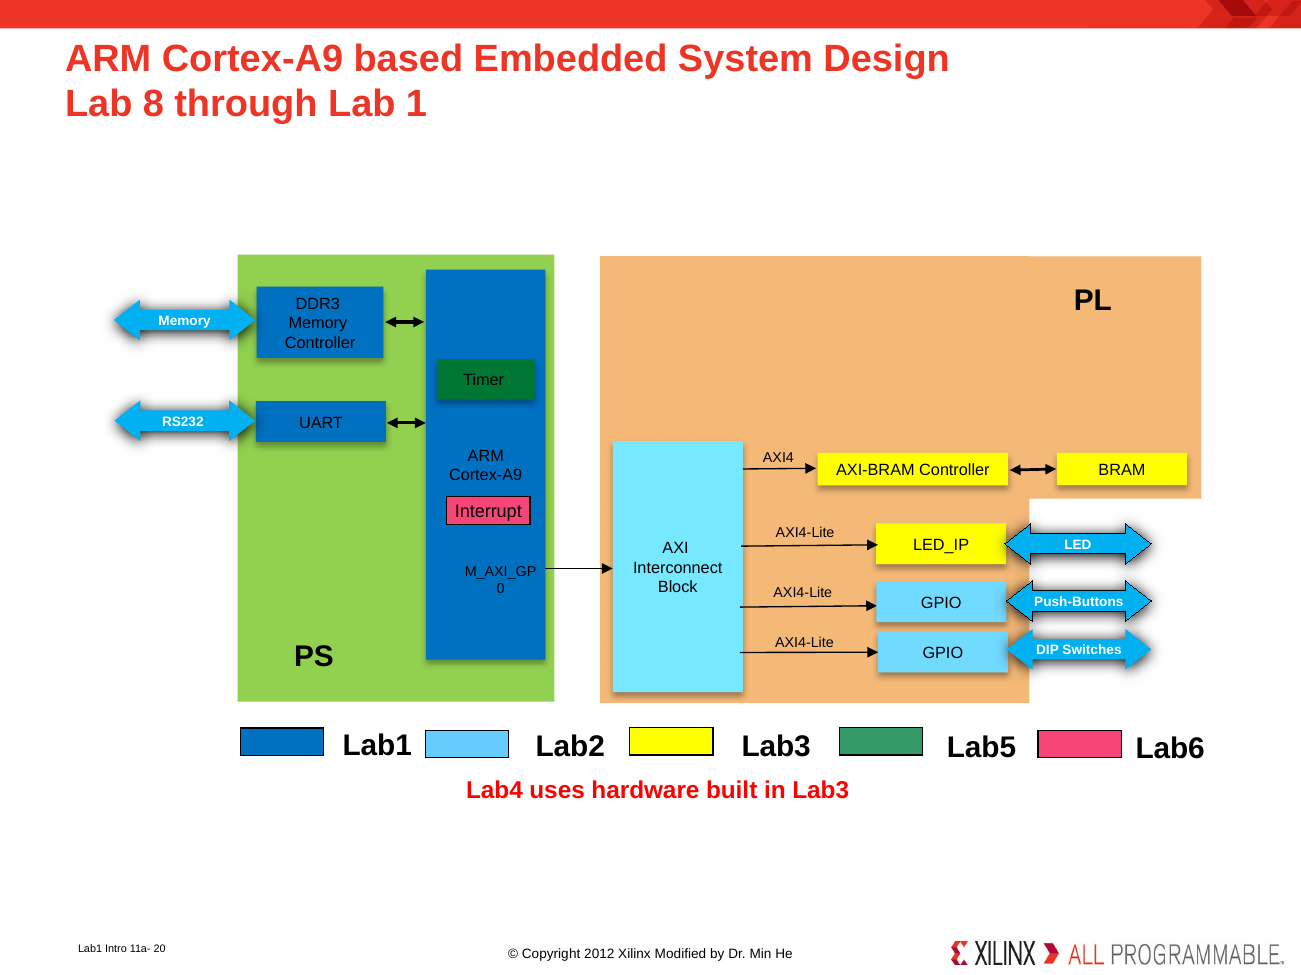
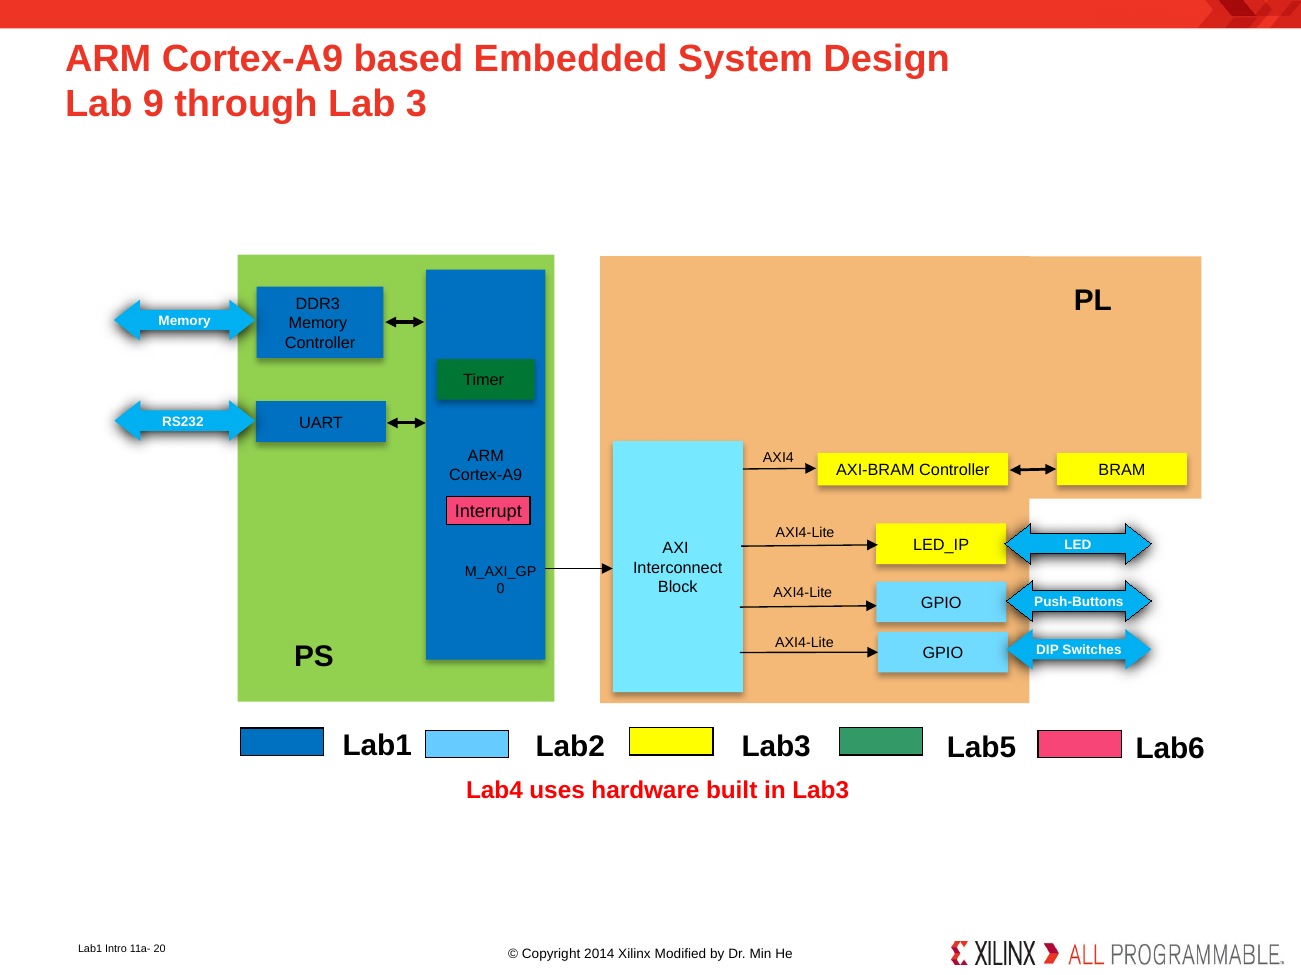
8: 8 -> 9
1: 1 -> 3
2012: 2012 -> 2014
